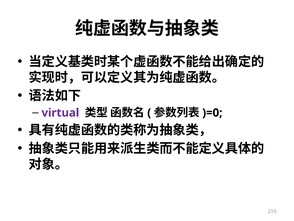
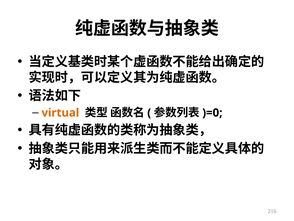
virtual colour: purple -> orange
